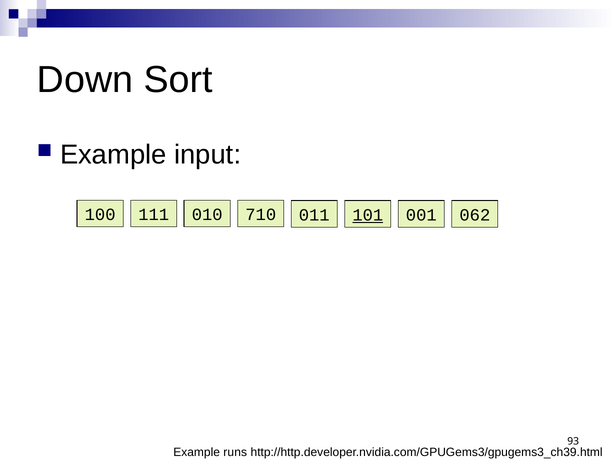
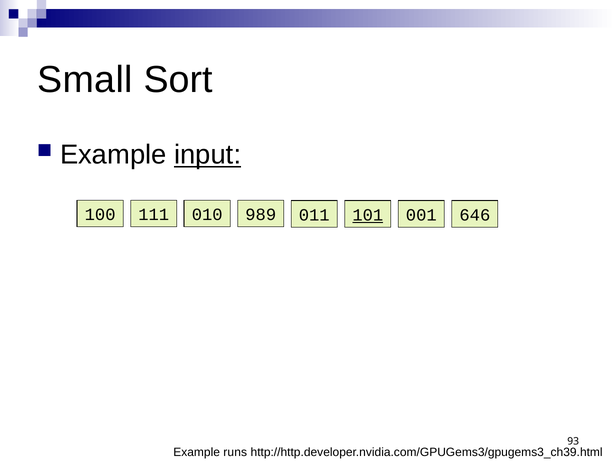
Down: Down -> Small
input underline: none -> present
710: 710 -> 989
062: 062 -> 646
